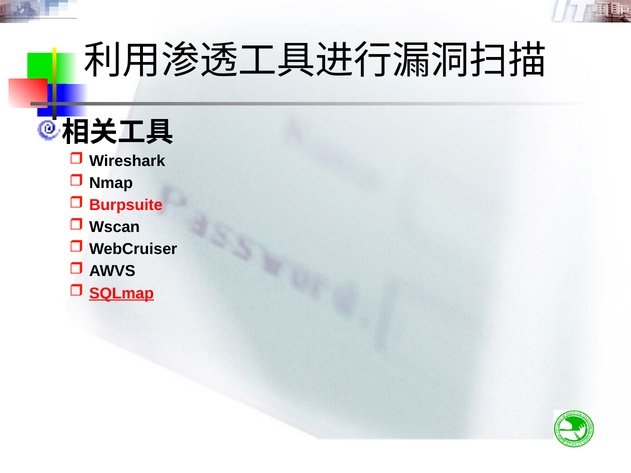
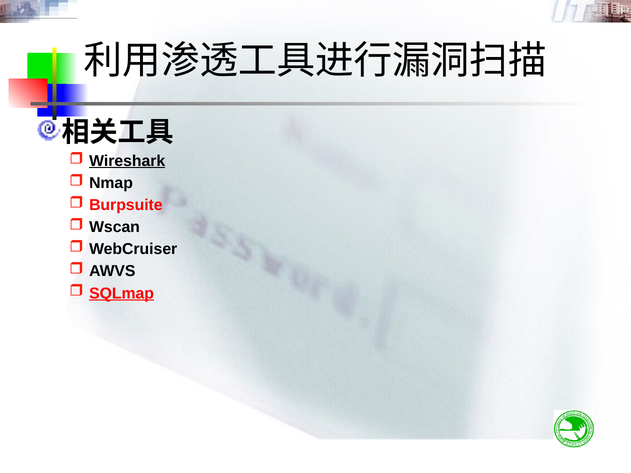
Wireshark underline: none -> present
